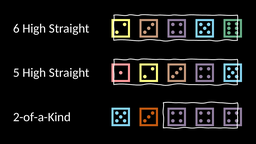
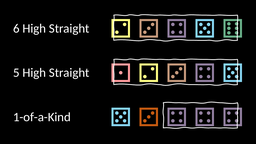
2-of-a-Kind: 2-of-a-Kind -> 1-of-a-Kind
